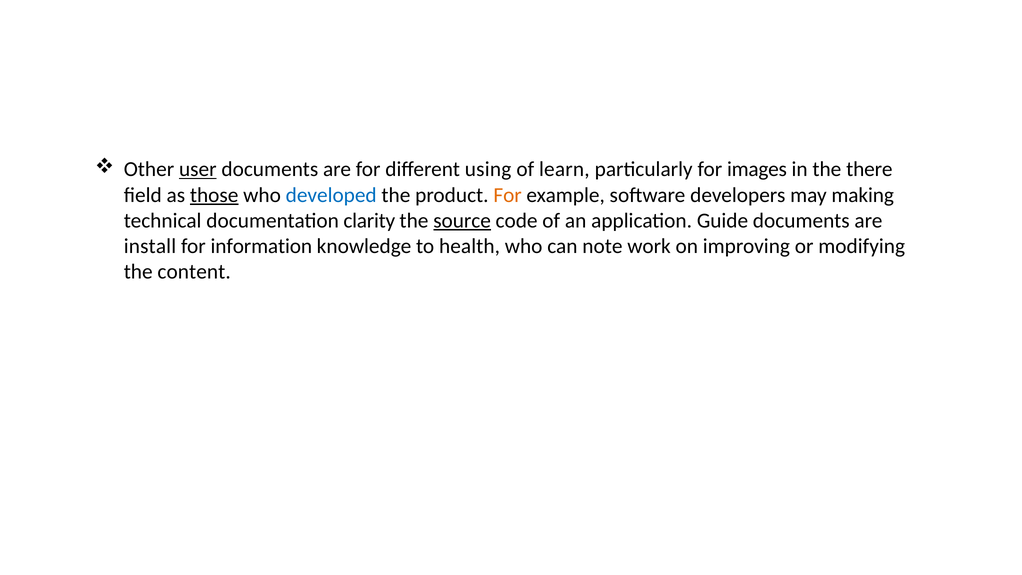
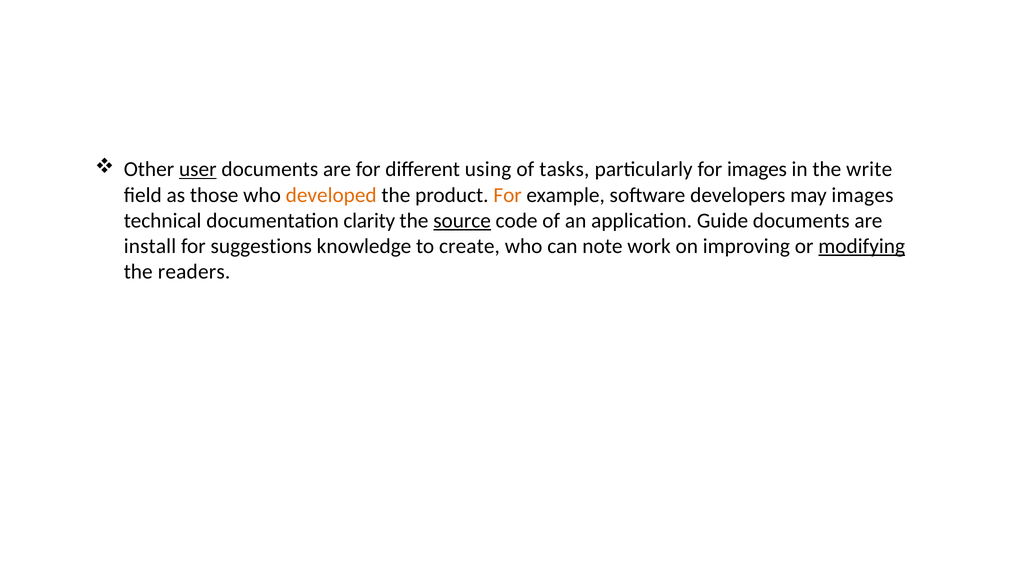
learn: learn -> tasks
there: there -> write
those underline: present -> none
developed colour: blue -> orange
may making: making -> images
information: information -> suggestions
health: health -> create
modifying underline: none -> present
content: content -> readers
